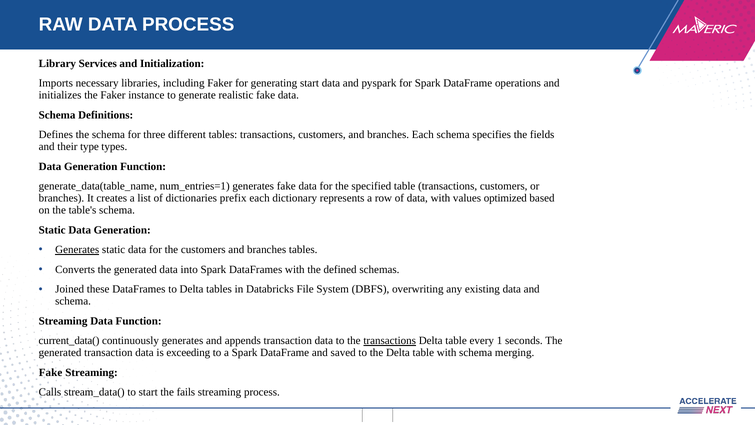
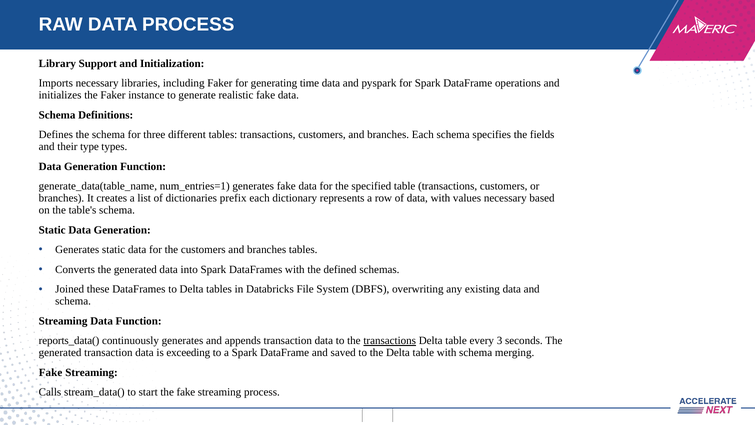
Services: Services -> Support
generating start: start -> time
values optimized: optimized -> necessary
Generates at (77, 250) underline: present -> none
current_data(: current_data( -> reports_data(
1: 1 -> 3
the fails: fails -> fake
